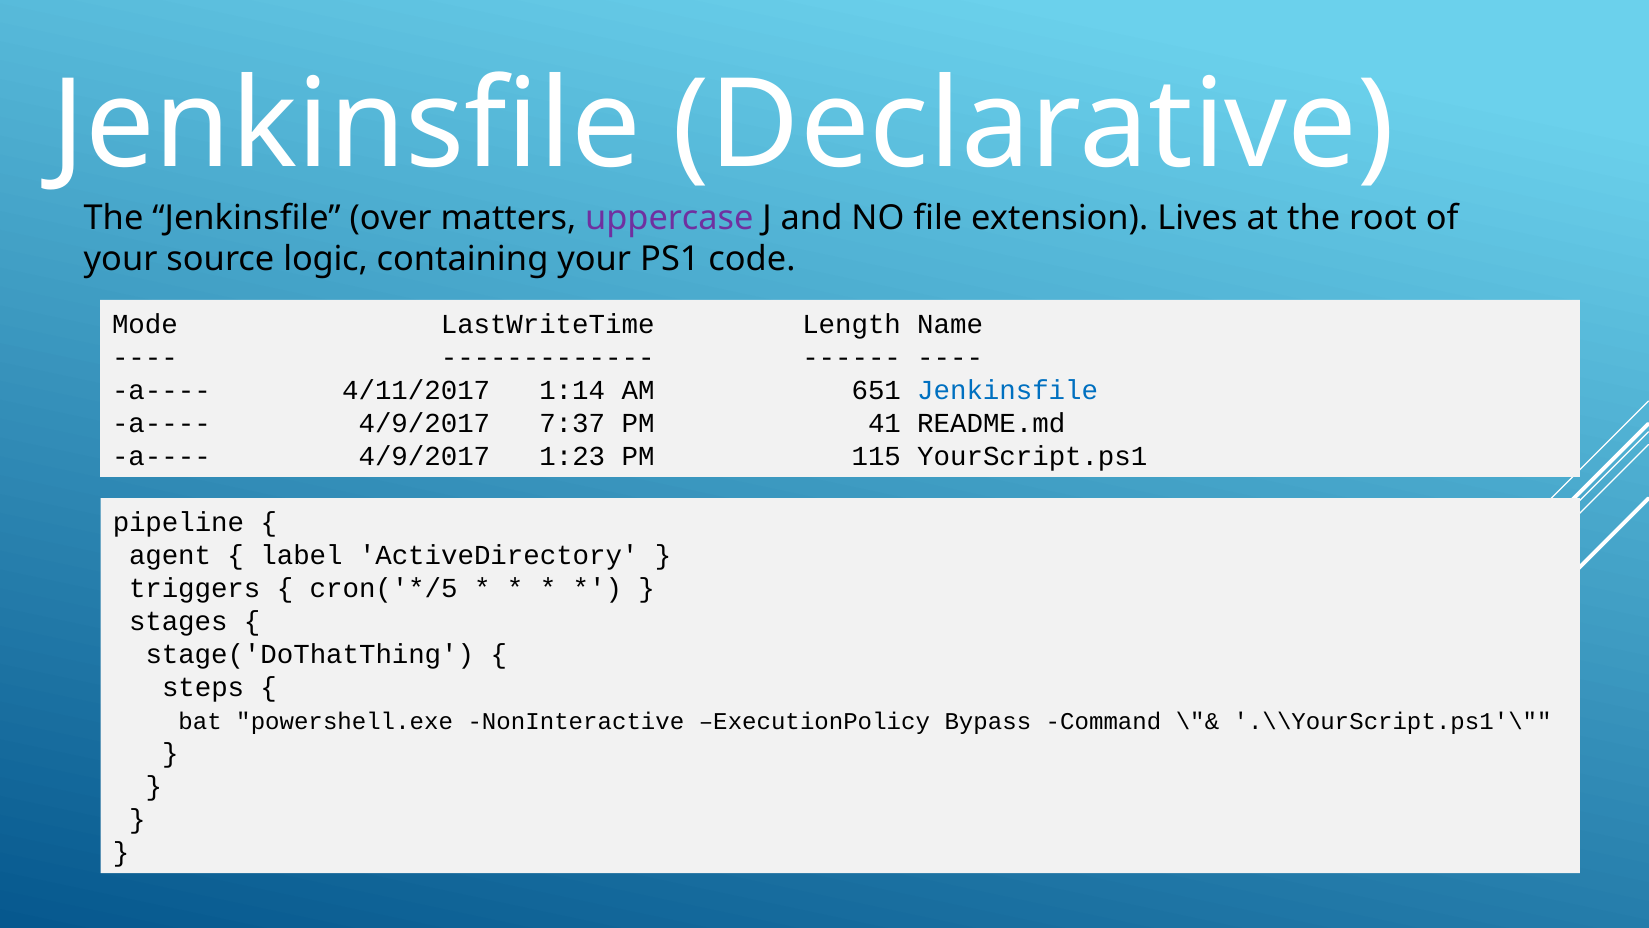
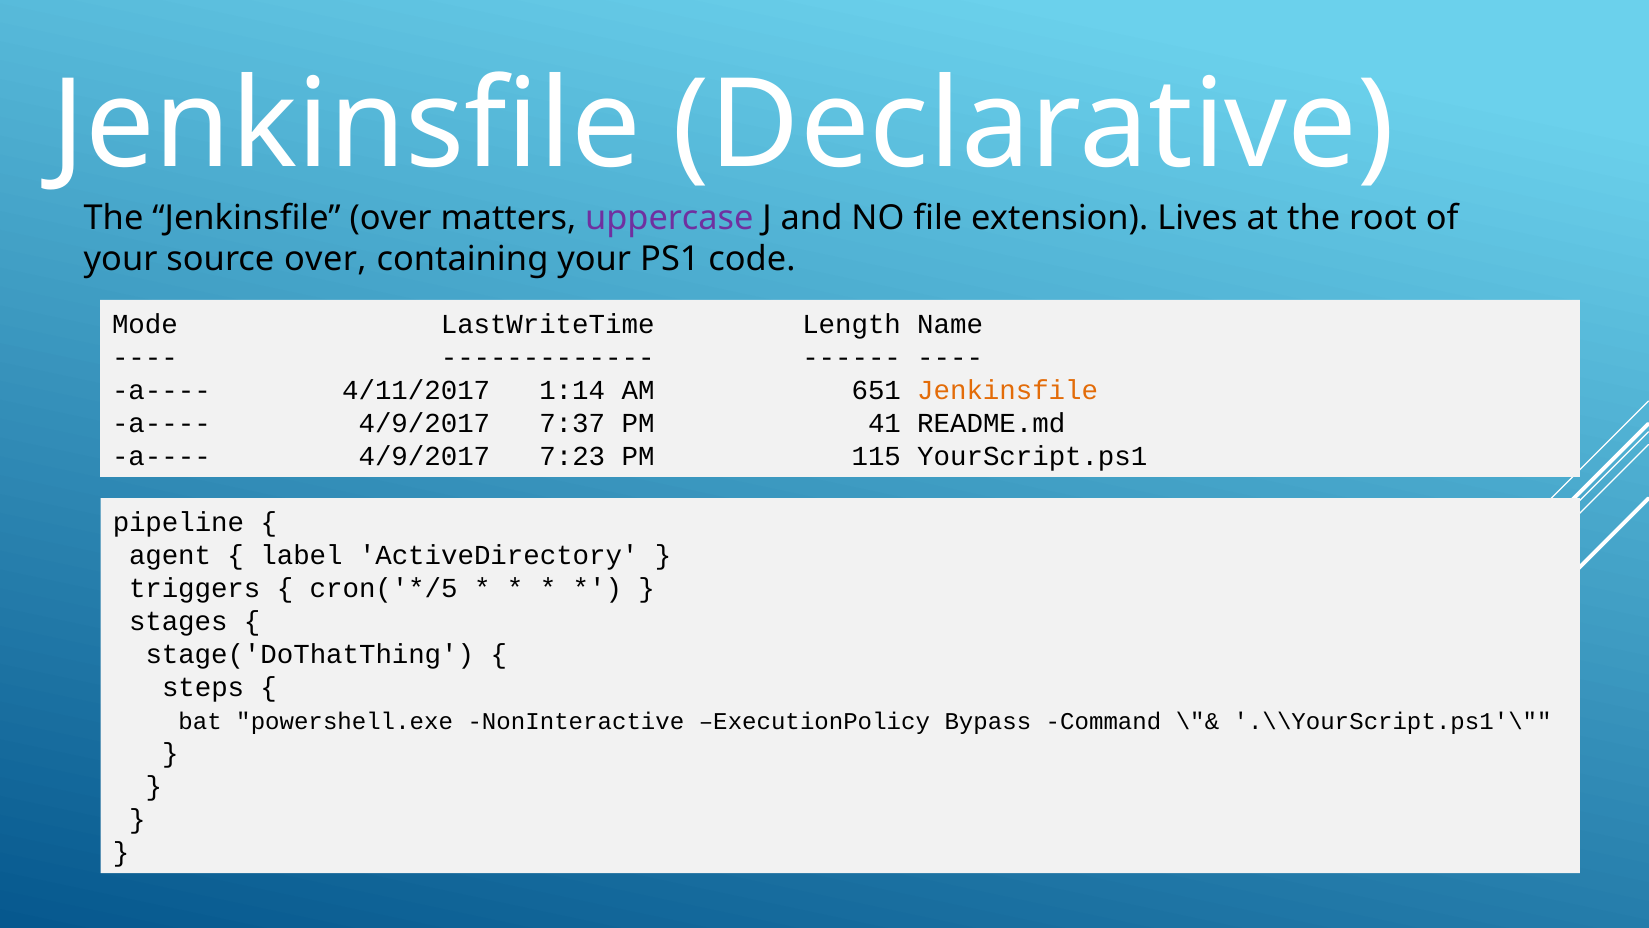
source logic: logic -> over
Jenkinsfile at (1008, 390) colour: blue -> orange
1:23: 1:23 -> 7:23
